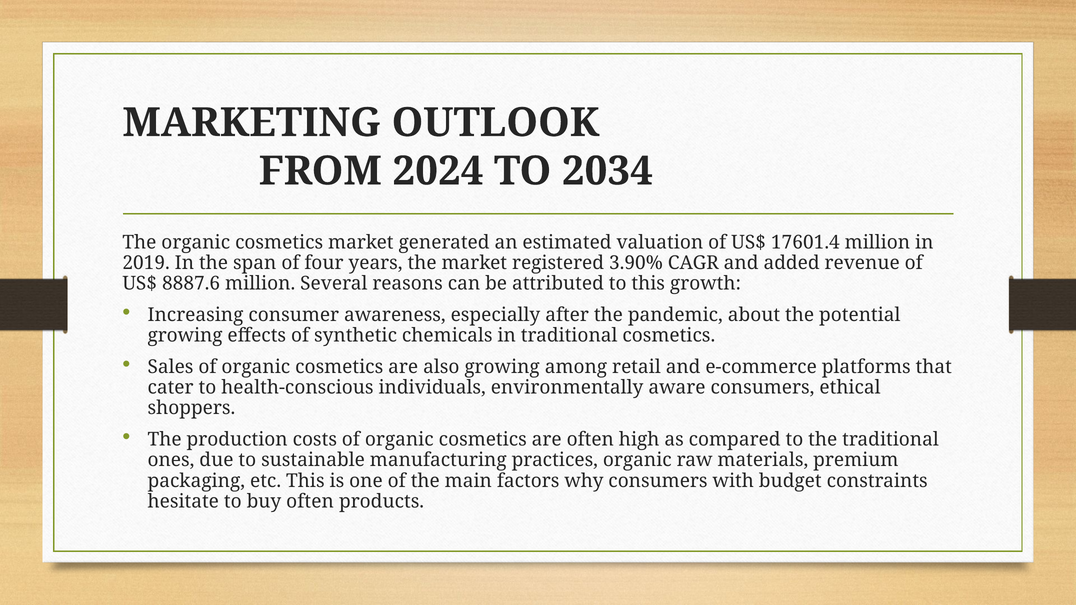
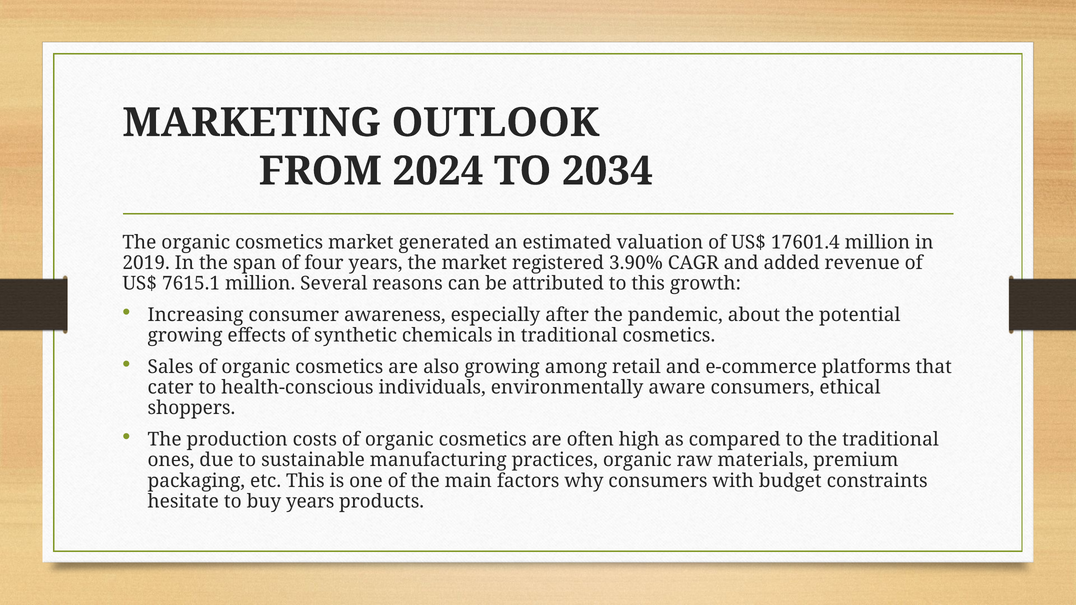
8887.6: 8887.6 -> 7615.1
buy often: often -> years
